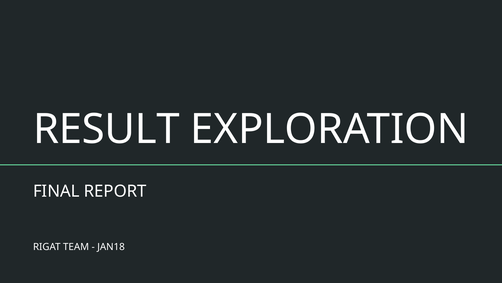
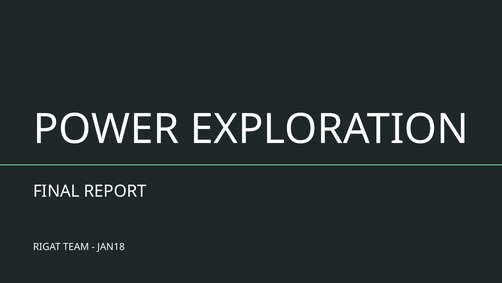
RESULT: RESULT -> POWER
